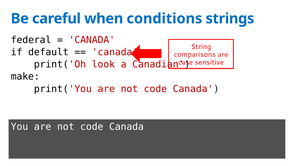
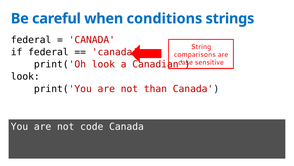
if default: default -> federal
make at (25, 76): make -> look
print('You are not code: code -> than
